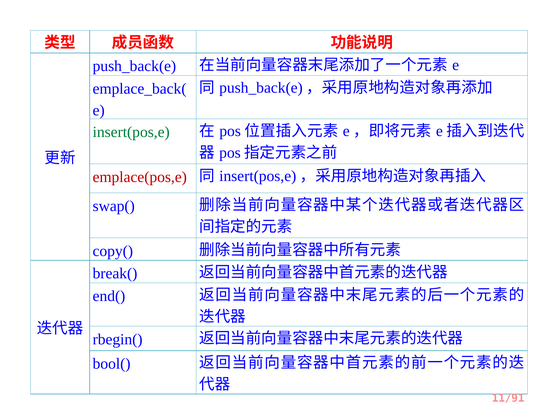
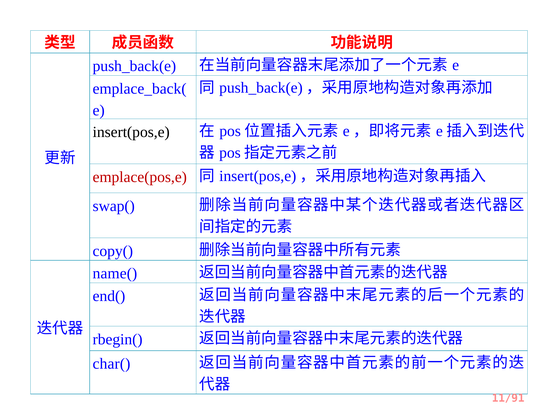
insert(pos,e colour: green -> black
break(: break( -> name(
bool(: bool( -> char(
